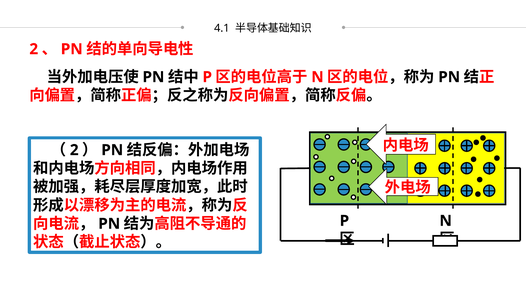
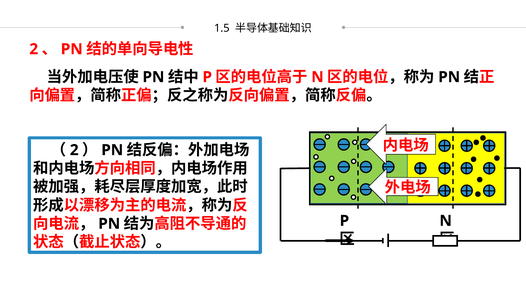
4.1: 4.1 -> 1.5
